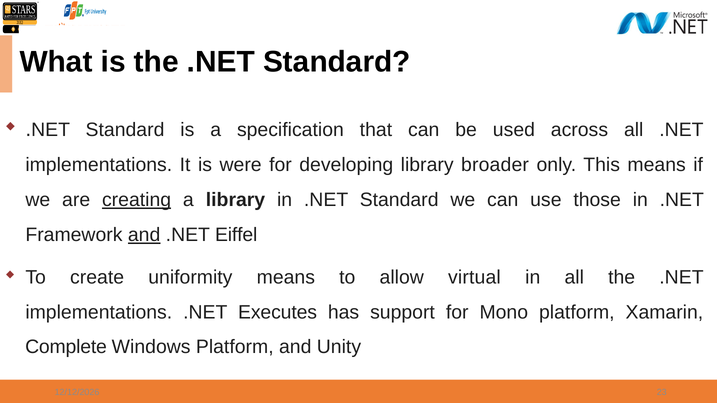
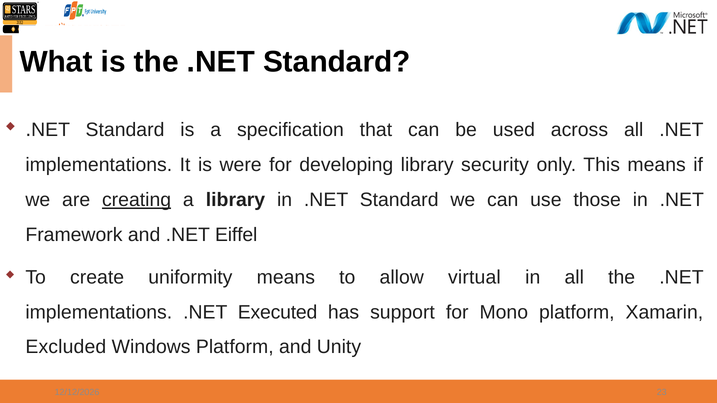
broader: broader -> security
and at (144, 235) underline: present -> none
Executes: Executes -> Executed
Complete: Complete -> Excluded
